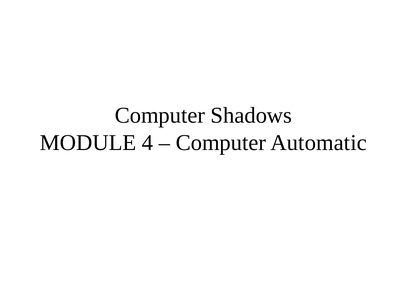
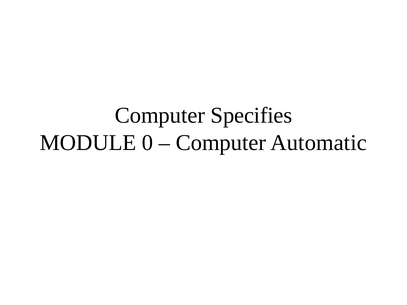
Shadows: Shadows -> Specifies
4: 4 -> 0
